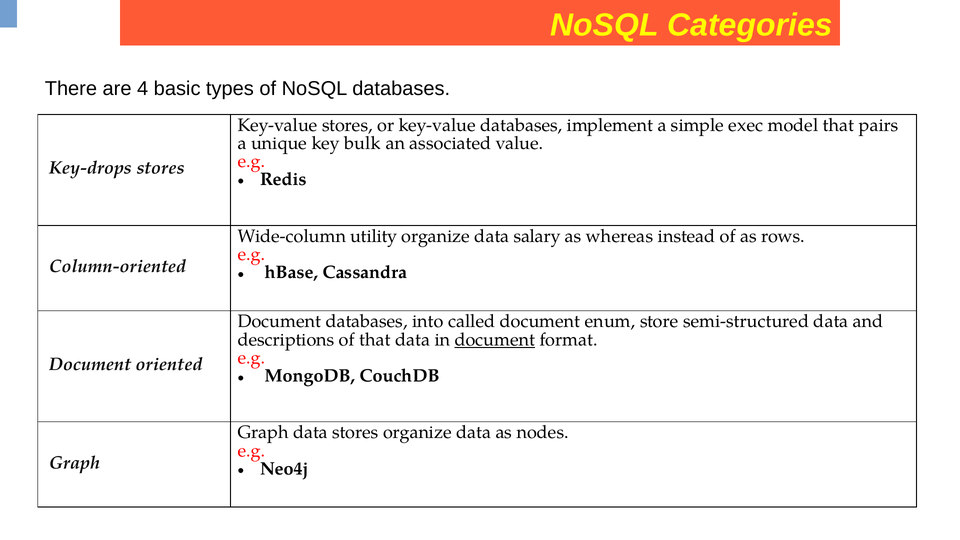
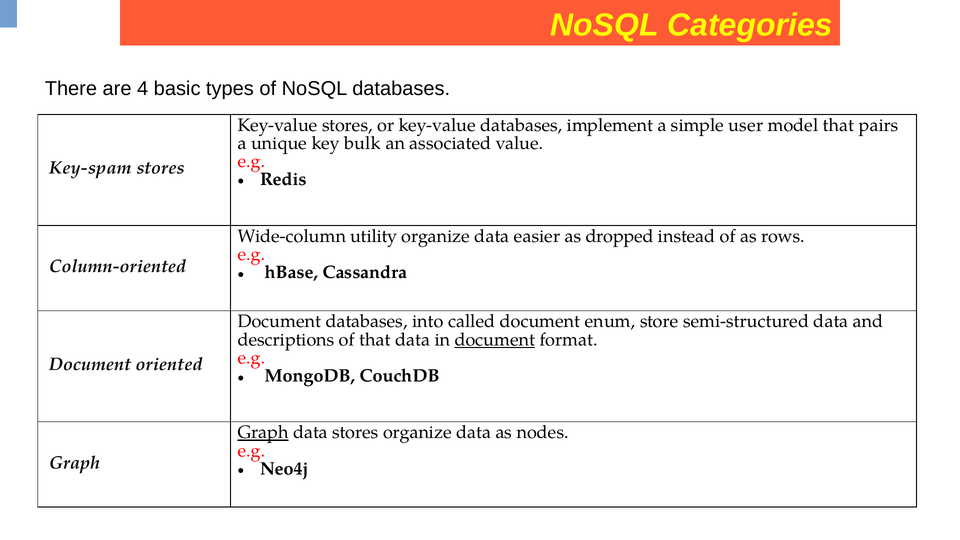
exec: exec -> user
Key-drops: Key-drops -> Key-spam
salary: salary -> easier
whereas: whereas -> dropped
Graph at (263, 433) underline: none -> present
